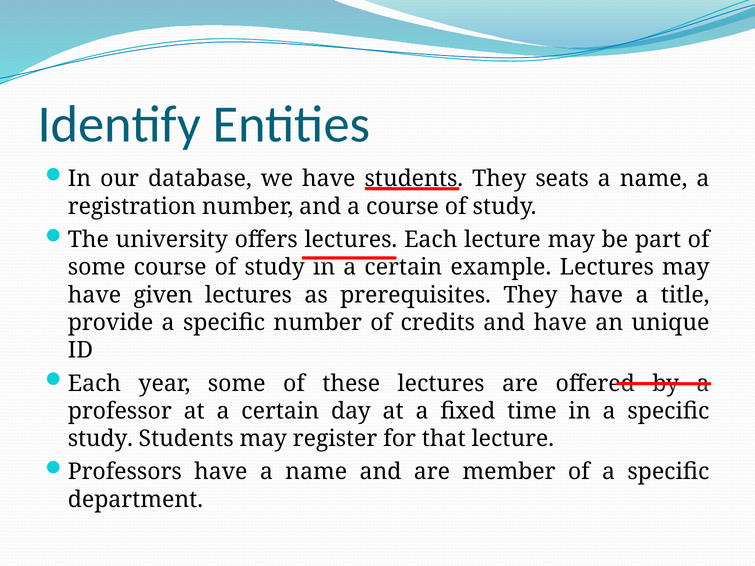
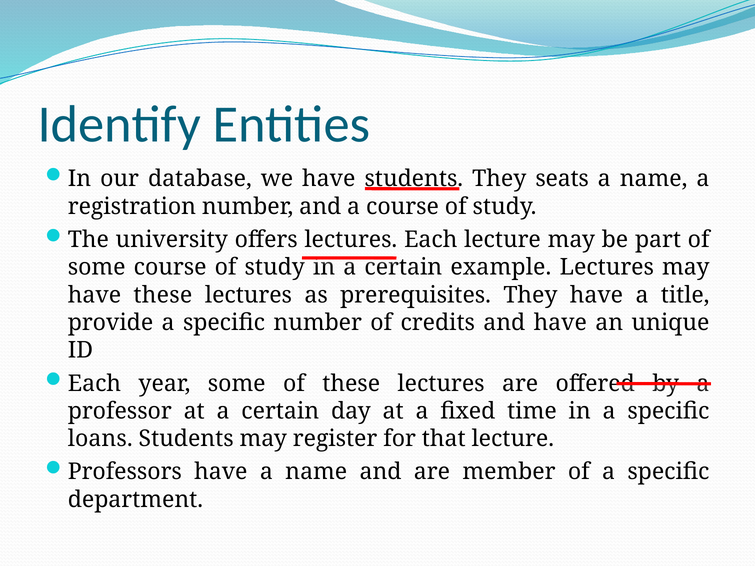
have given: given -> these
study at (100, 439): study -> loans
